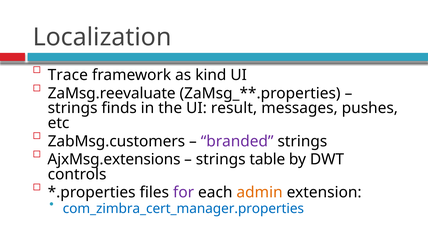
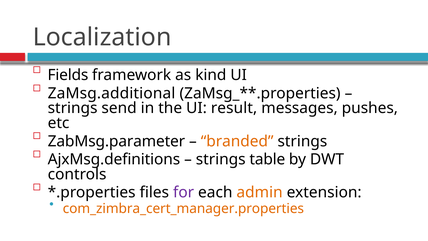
Trace: Trace -> Fields
ZaMsg.reevaluate: ZaMsg.reevaluate -> ZaMsg.additional
finds: finds -> send
ZabMsg.customers: ZabMsg.customers -> ZabMsg.parameter
branded colour: purple -> orange
AjxMsg.extensions: AjxMsg.extensions -> AjxMsg.definitions
com_zimbra_cert_manager.properties colour: blue -> orange
